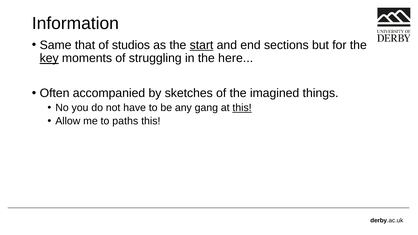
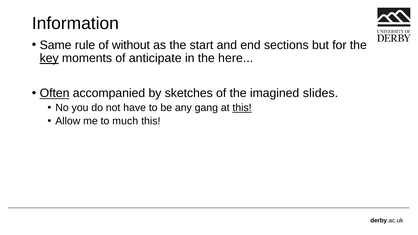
that: that -> rule
studios: studios -> without
start underline: present -> none
struggling: struggling -> anticipate
Often underline: none -> present
things: things -> slides
paths: paths -> much
